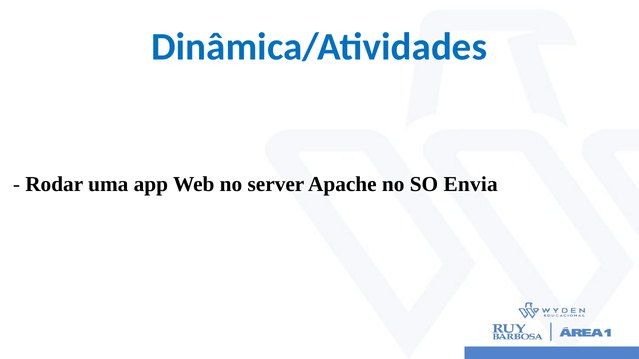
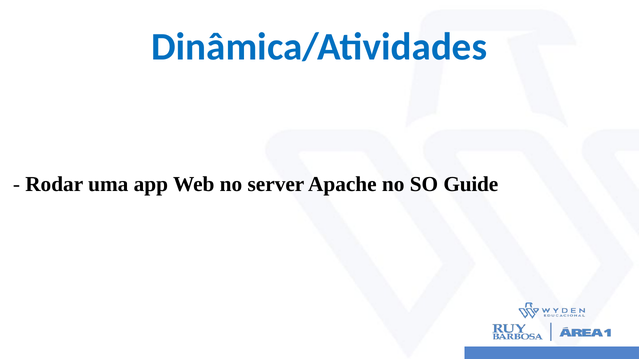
Envia: Envia -> Guide
